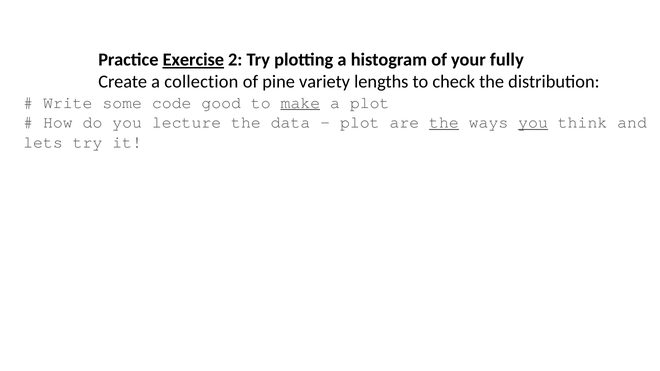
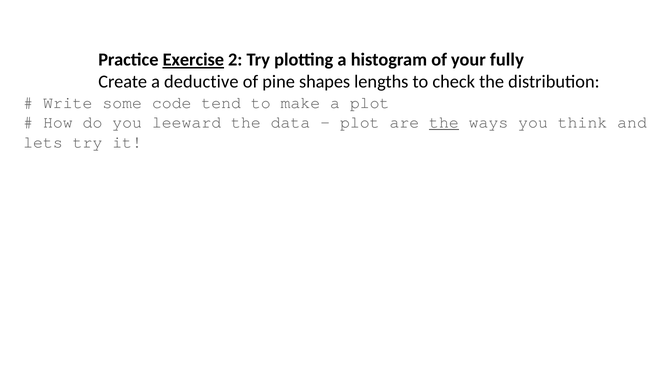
collection: collection -> deductive
variety: variety -> shapes
good: good -> tend
make underline: present -> none
lecture: lecture -> leeward
you at (533, 123) underline: present -> none
